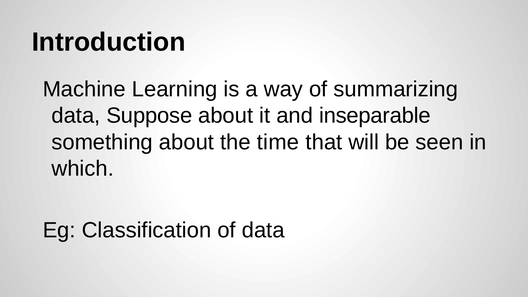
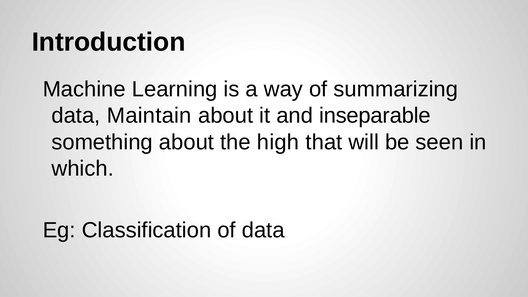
Suppose: Suppose -> Maintain
time: time -> high
